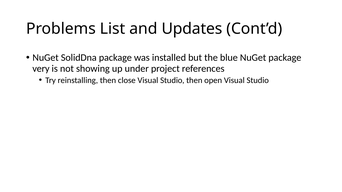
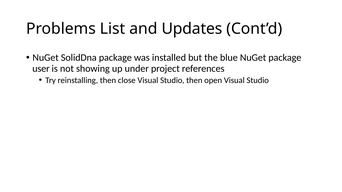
very: very -> user
